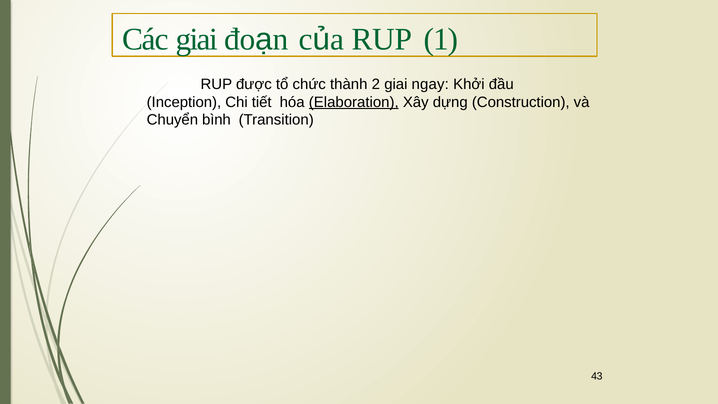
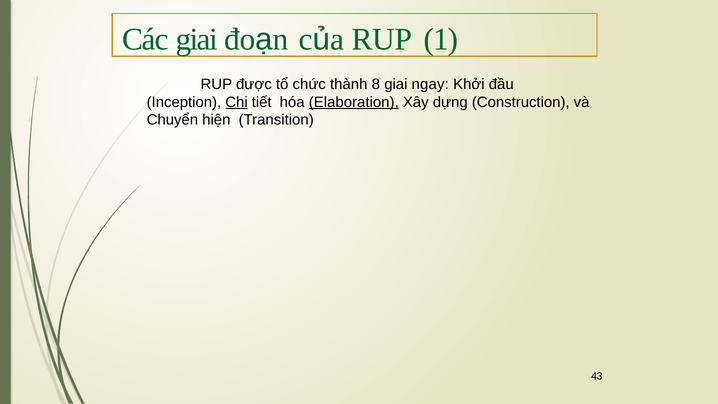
2: 2 -> 8
Chi underline: none -> present
bình: bình -> hiện
